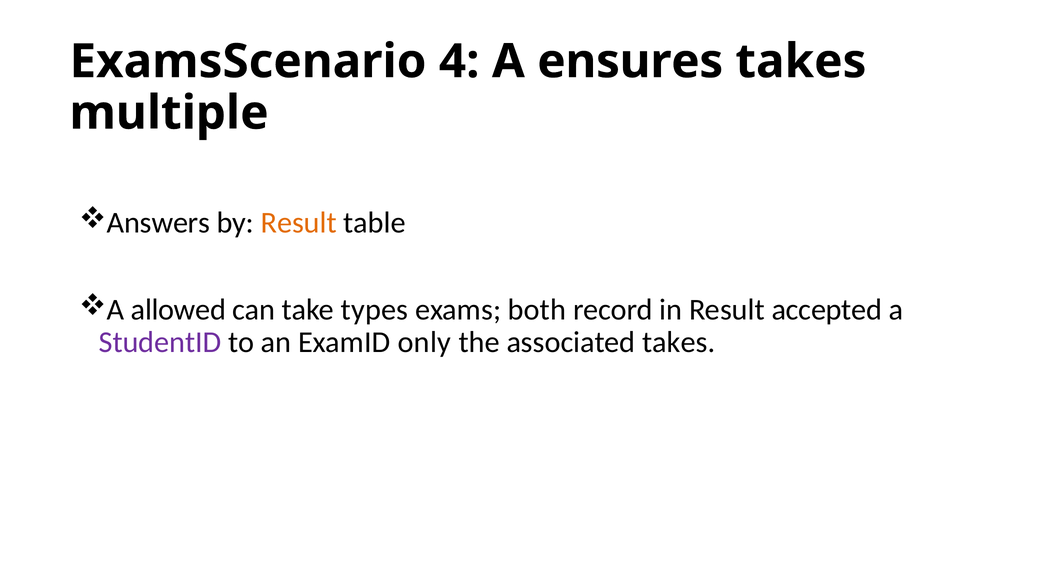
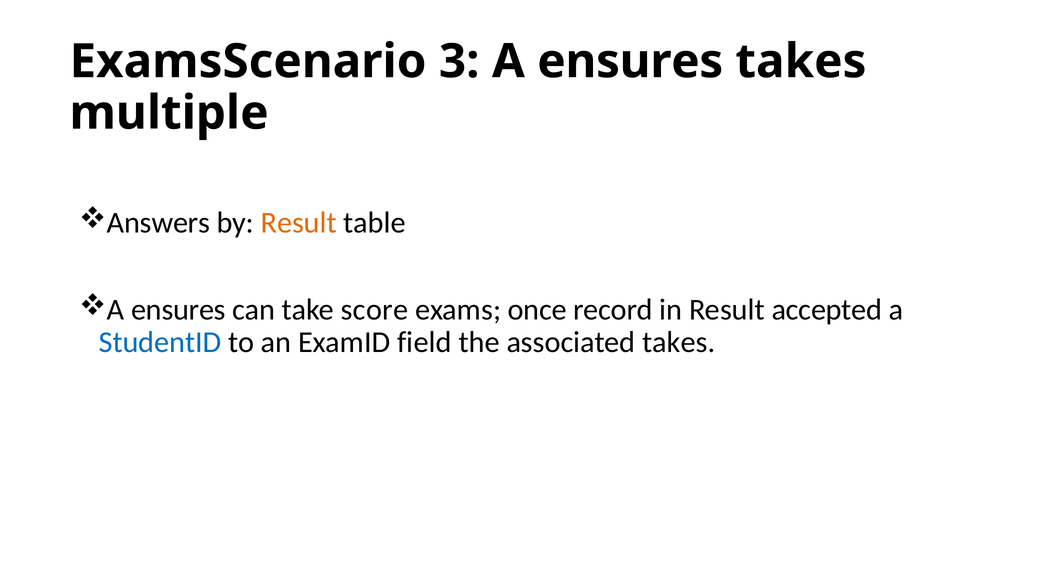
4: 4 -> 3
allowed at (178, 310): allowed -> ensures
types: types -> score
both: both -> once
StudentID colour: purple -> blue
only: only -> field
